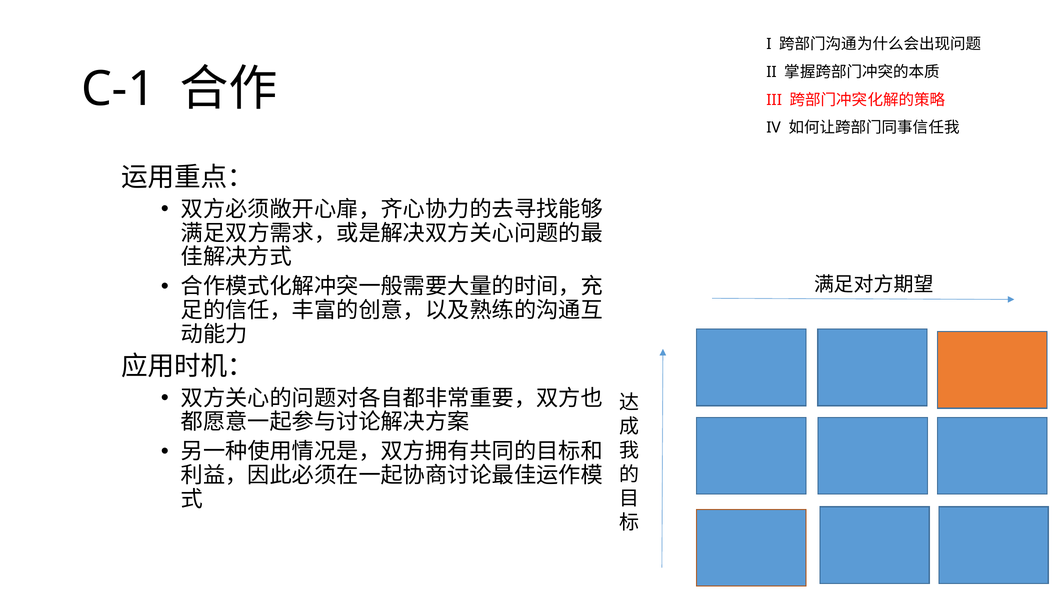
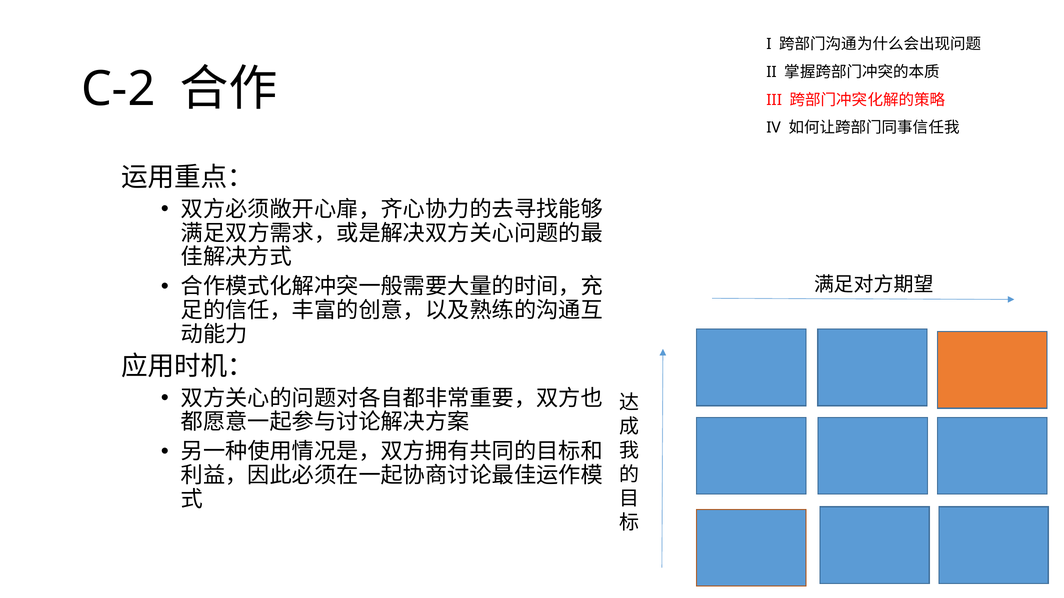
C-1: C-1 -> C-2
